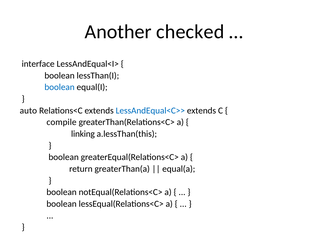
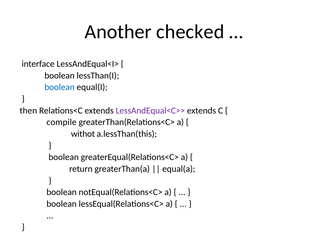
auto: auto -> then
LessAndEqual<C>> colour: blue -> purple
linking: linking -> withot
